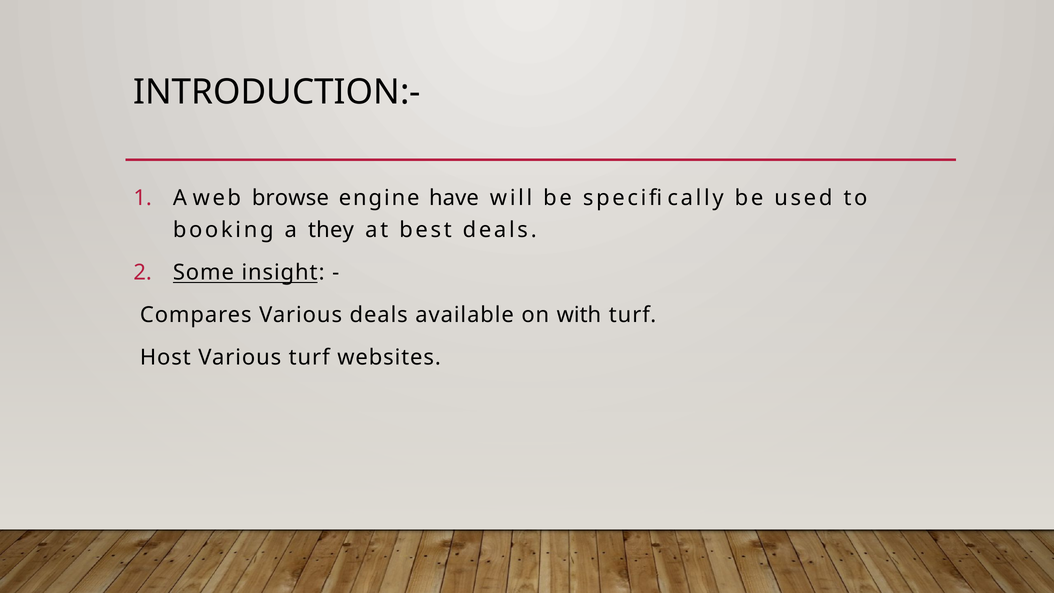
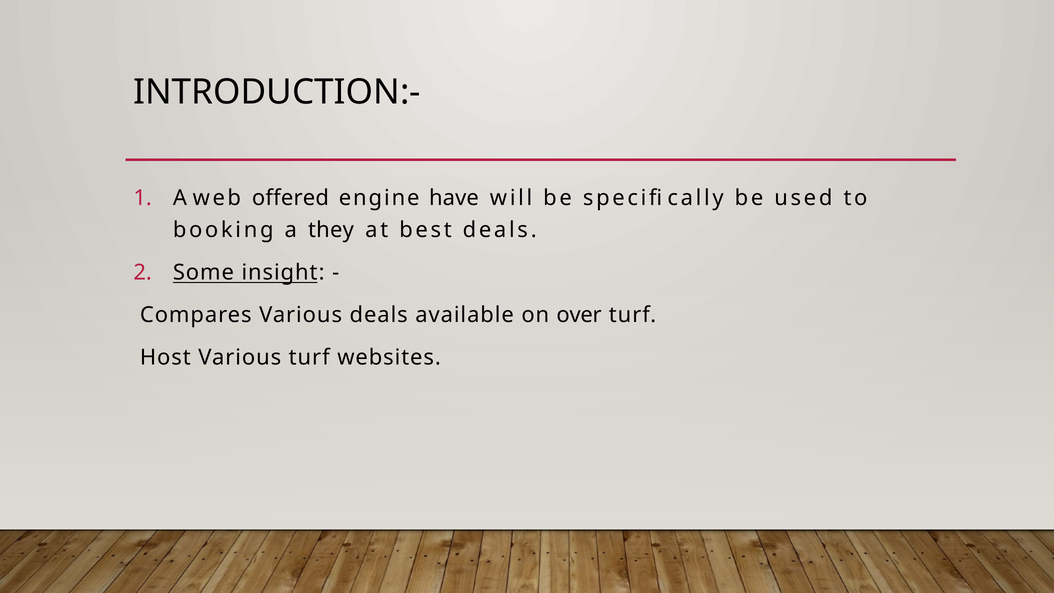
browse: browse -> offered
with: with -> over
